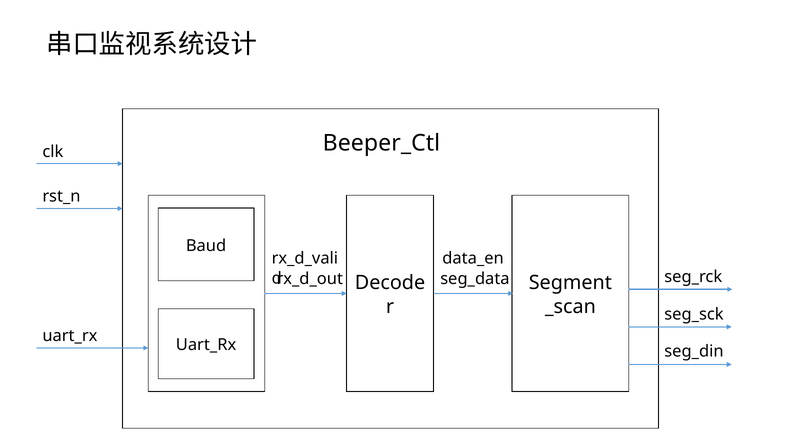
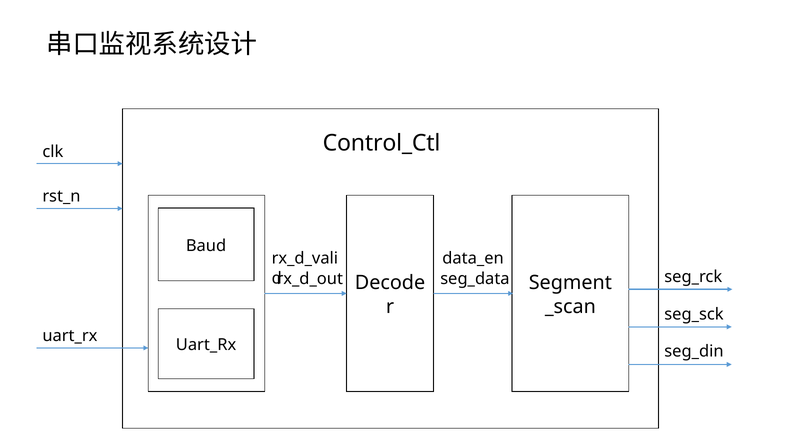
Beeper_Ctl: Beeper_Ctl -> Control_Ctl
